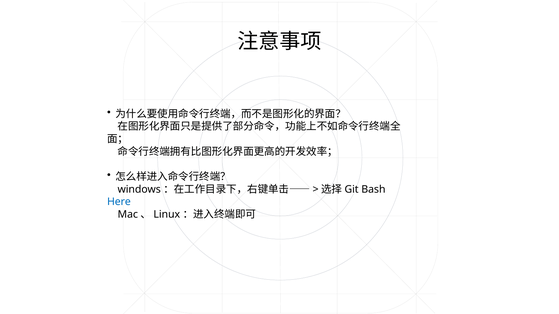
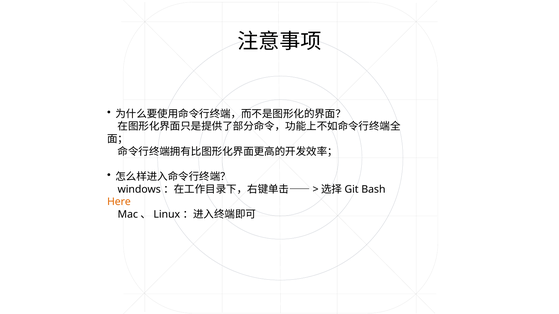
Here colour: blue -> orange
